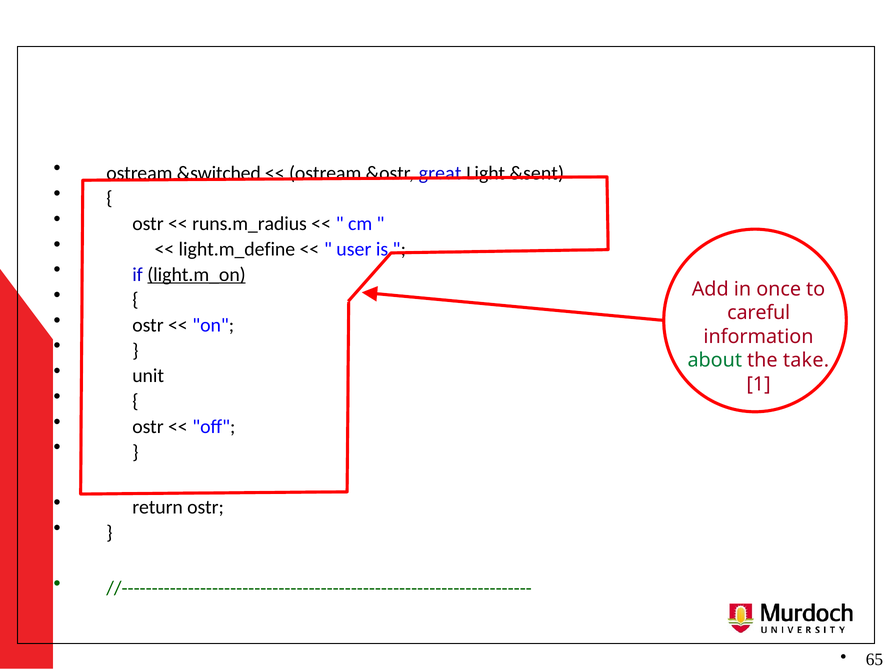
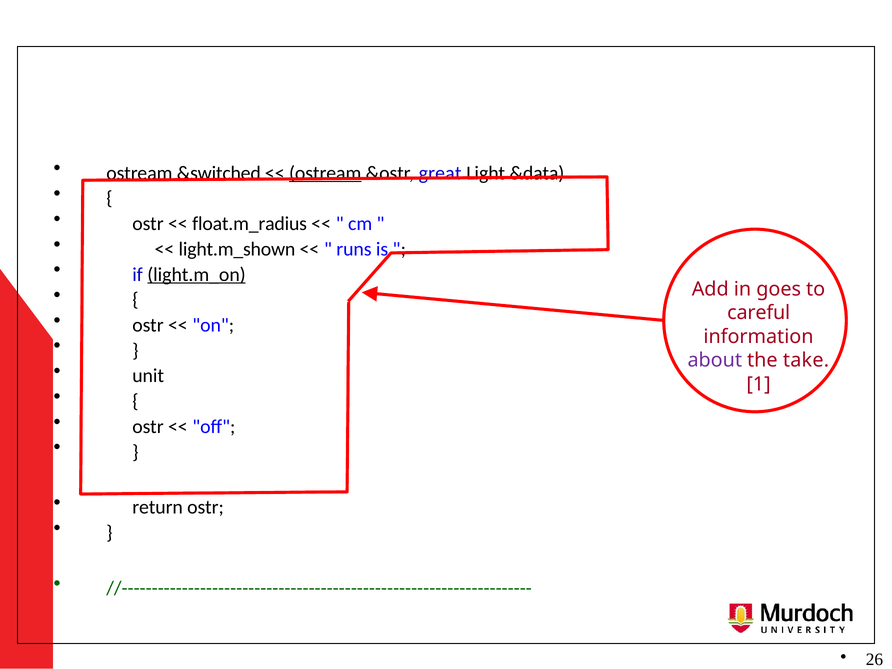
ostream at (325, 173) underline: none -> present
&sent: &sent -> &data
runs.m_radius: runs.m_radius -> float.m_radius
light.m_define: light.m_define -> light.m_shown
user: user -> runs
once: once -> goes
about colour: green -> purple
65: 65 -> 26
